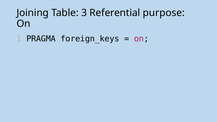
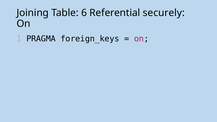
3: 3 -> 6
purpose: purpose -> securely
